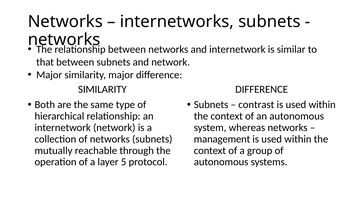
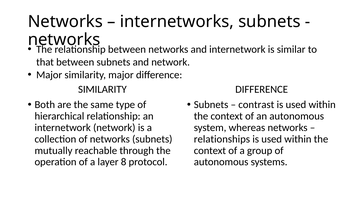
management: management -> relationships
5: 5 -> 8
